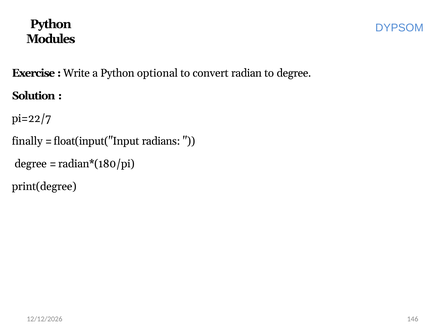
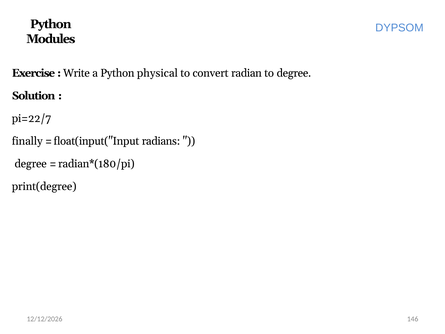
optional: optional -> physical
